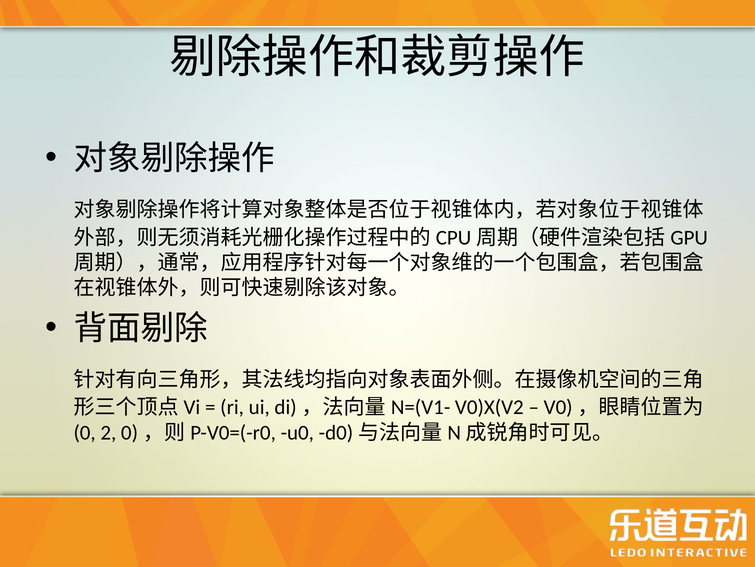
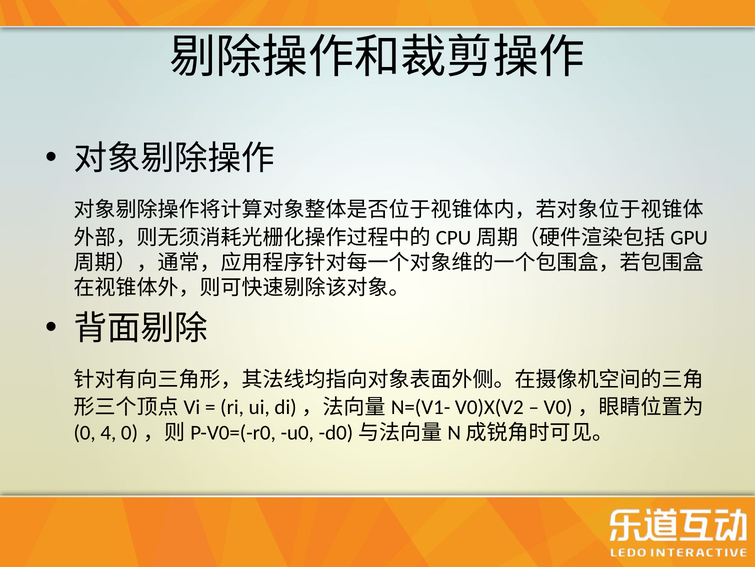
2: 2 -> 4
